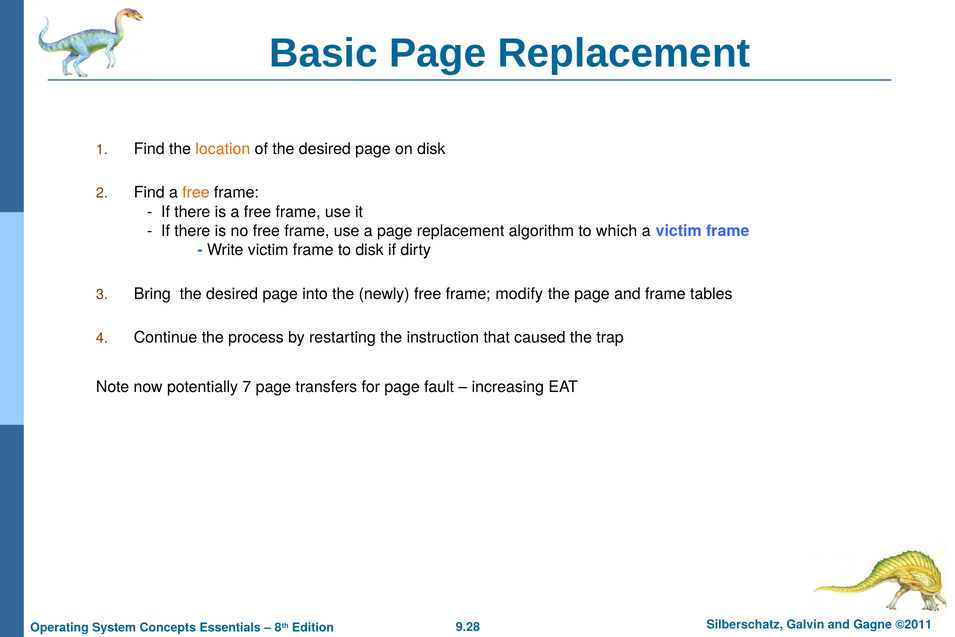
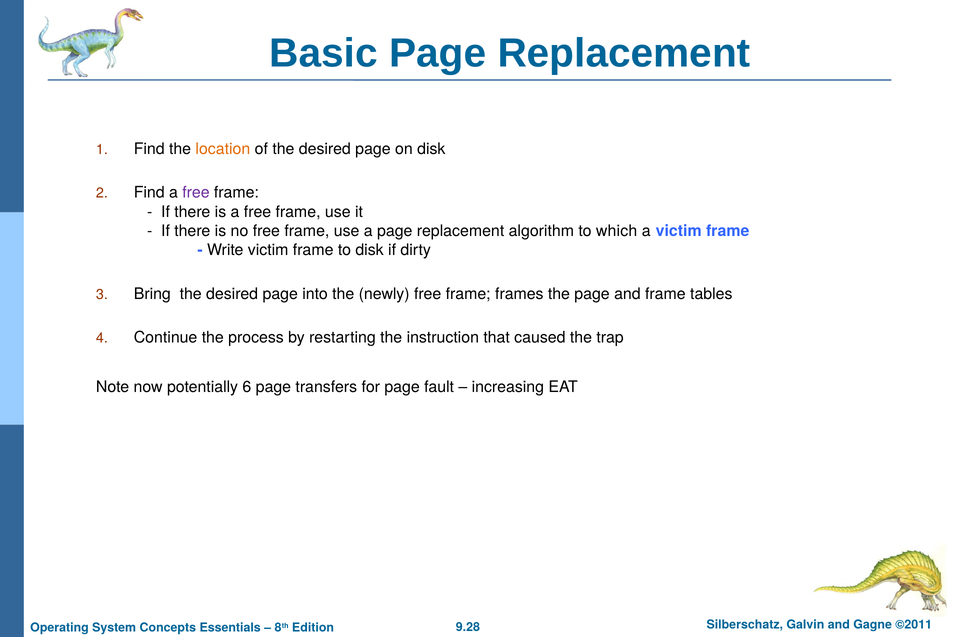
free at (196, 193) colour: orange -> purple
modify: modify -> frames
7: 7 -> 6
